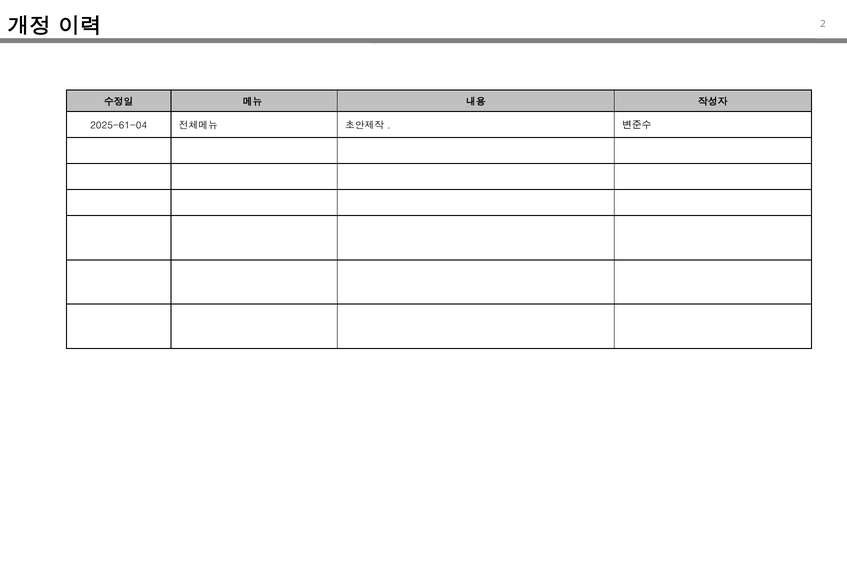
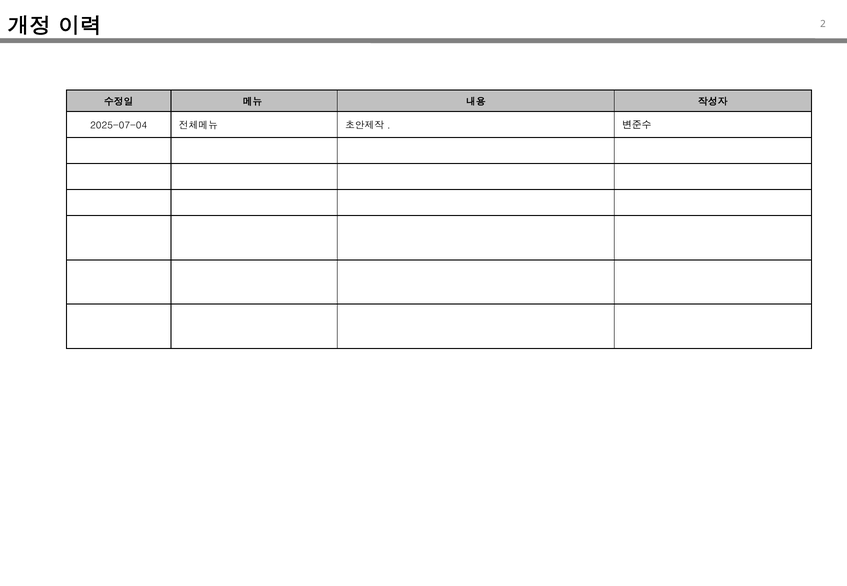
2025-61-04: 2025-61-04 -> 2025-07-04
